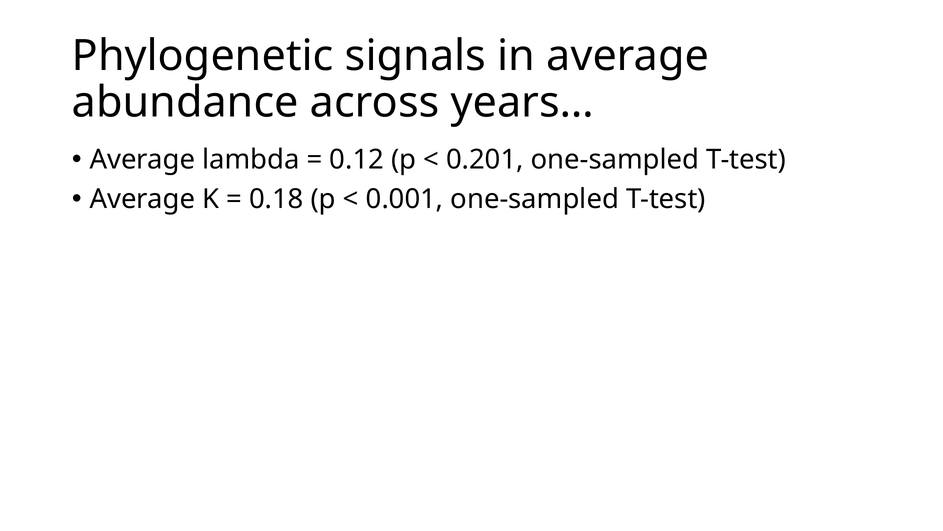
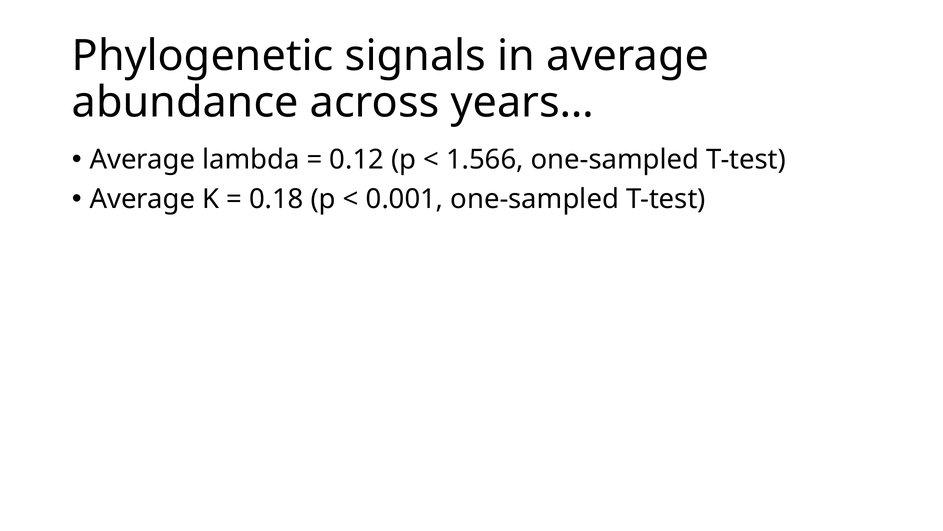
0.201: 0.201 -> 1.566
